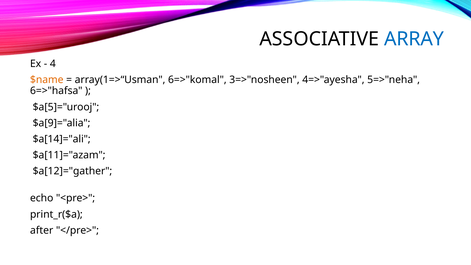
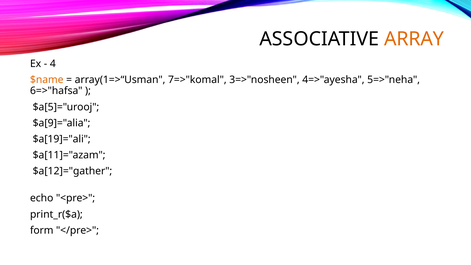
ARRAY colour: blue -> orange
6=>"komal: 6=>"komal -> 7=>"komal
$a[14]="ali: $a[14]="ali -> $a[19]="ali
after: after -> form
